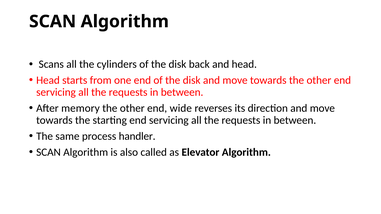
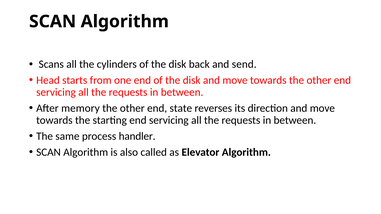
and head: head -> send
wide: wide -> state
